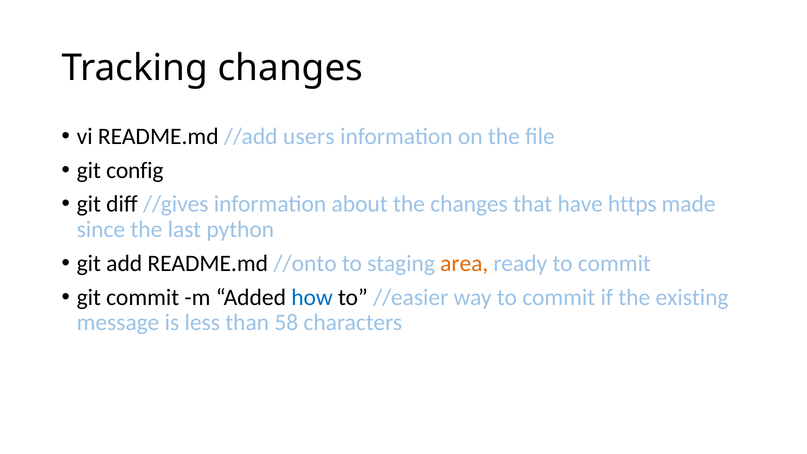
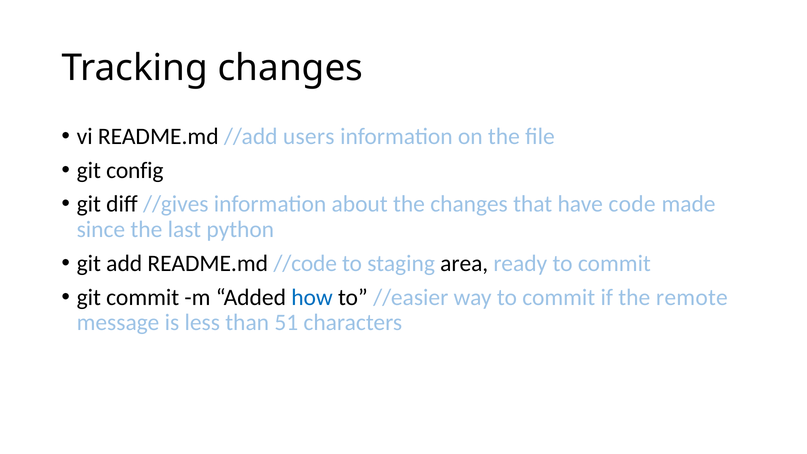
https: https -> code
//onto: //onto -> //code
area colour: orange -> black
existing: existing -> remote
58: 58 -> 51
